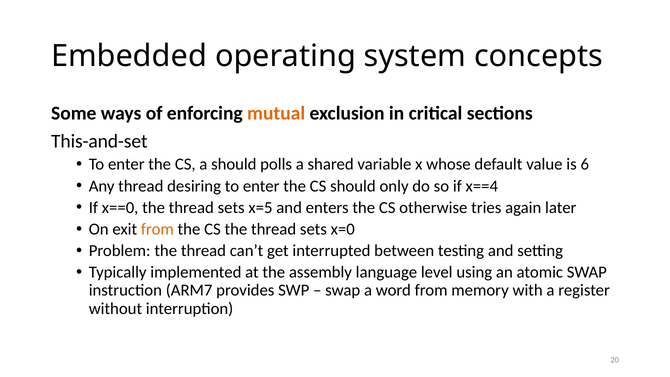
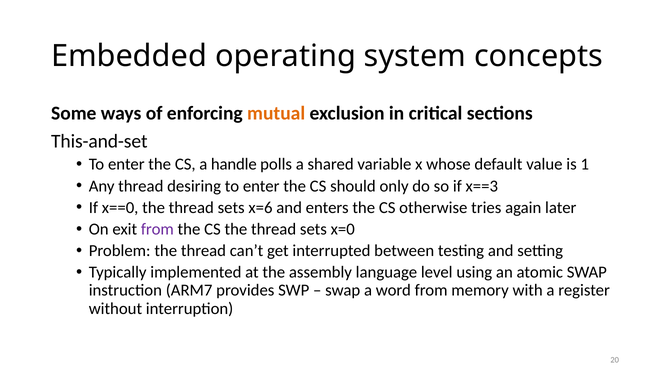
a should: should -> handle
6: 6 -> 1
x==4: x==4 -> x==3
x=5: x=5 -> x=6
from at (157, 229) colour: orange -> purple
